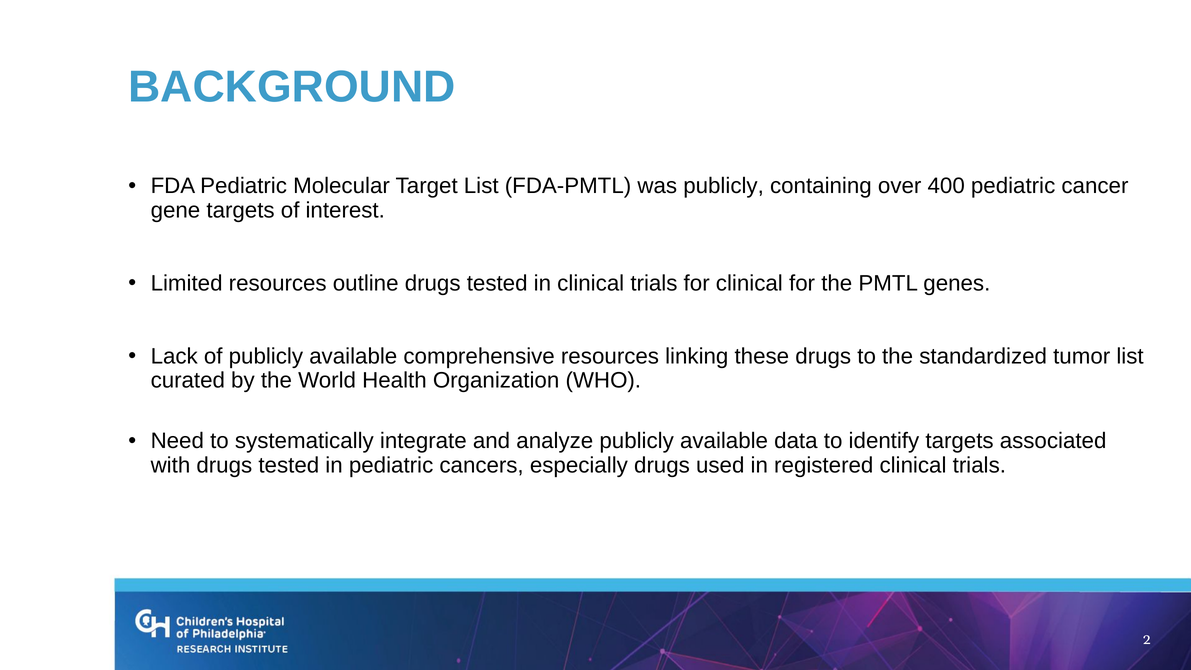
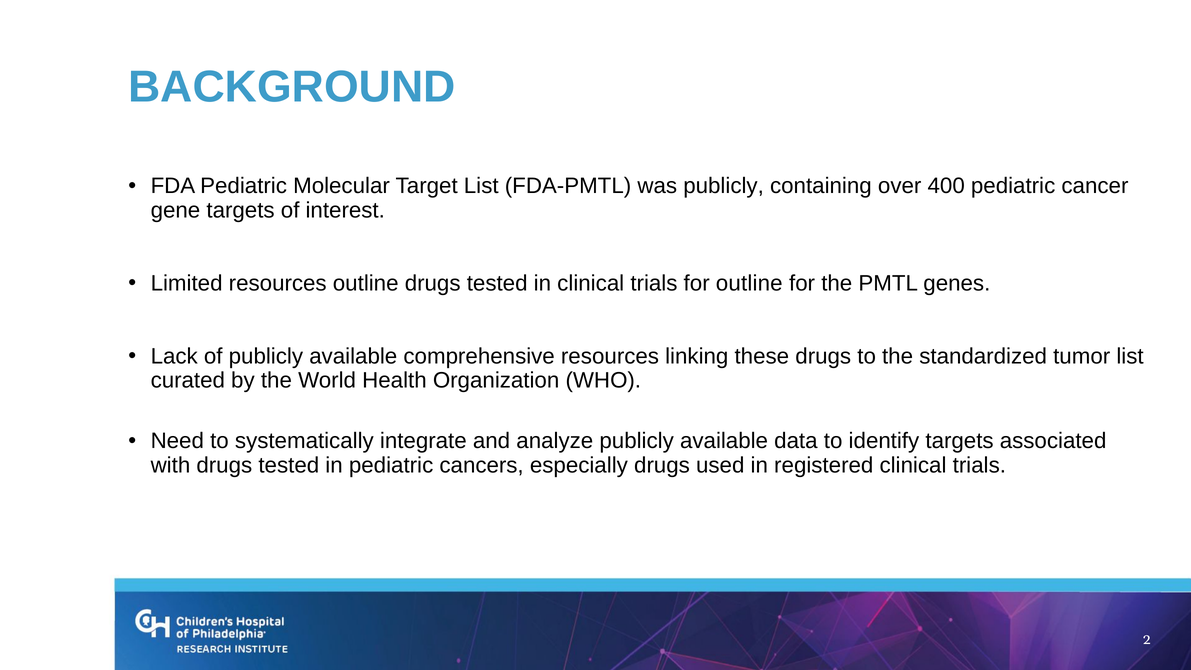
for clinical: clinical -> outline
